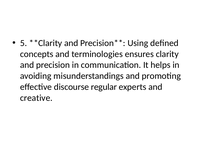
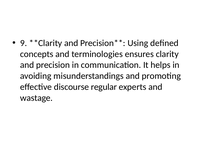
5: 5 -> 9
creative: creative -> wastage
